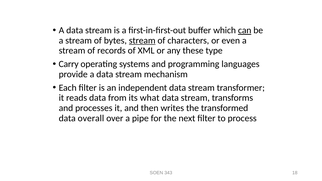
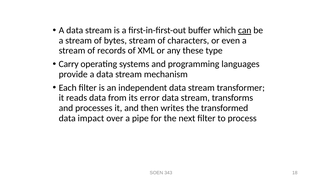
stream at (142, 41) underline: present -> none
what: what -> error
overall: overall -> impact
